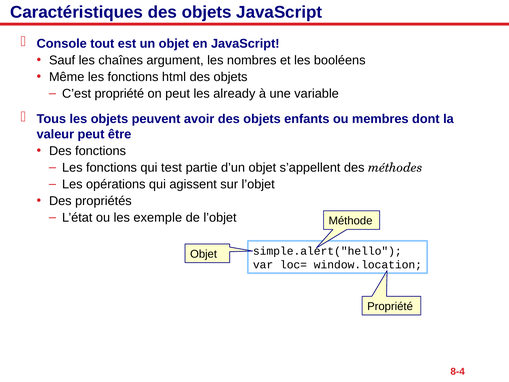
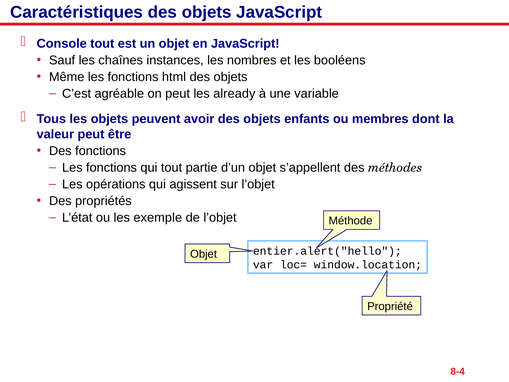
argument: argument -> instances
C’est propriété: propriété -> agréable
qui test: test -> tout
simple.alert("hello: simple.alert("hello -> entier.alert("hello
